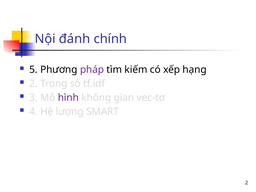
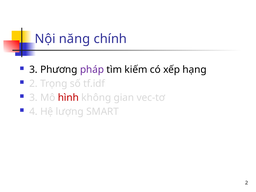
đánh: đánh -> năng
5 at (33, 70): 5 -> 3
hình colour: purple -> red
